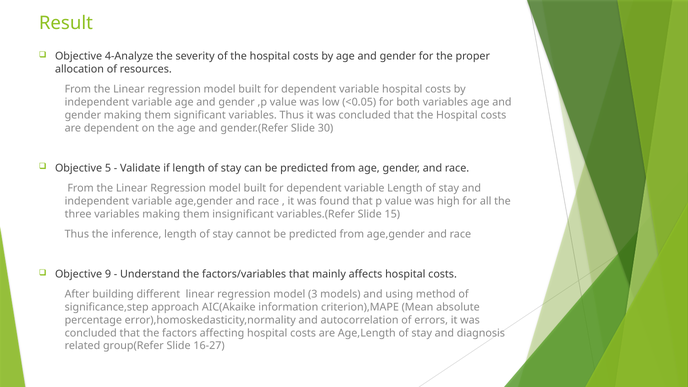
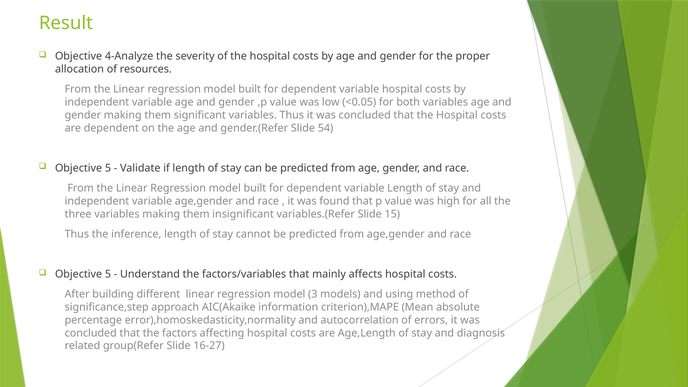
30: 30 -> 54
9 at (108, 274): 9 -> 5
